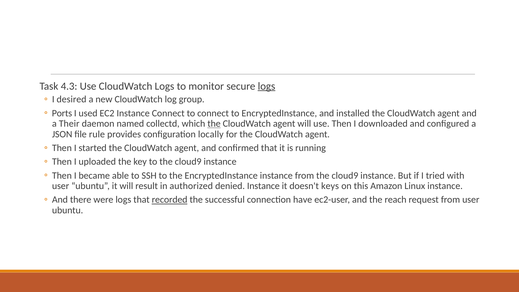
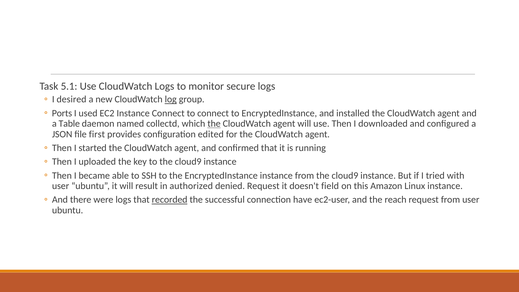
4.3: 4.3 -> 5.1
logs at (267, 86) underline: present -> none
log underline: none -> present
Their: Their -> Table
rule: rule -> first
locally: locally -> edited
denied Instance: Instance -> Request
keys: keys -> field
